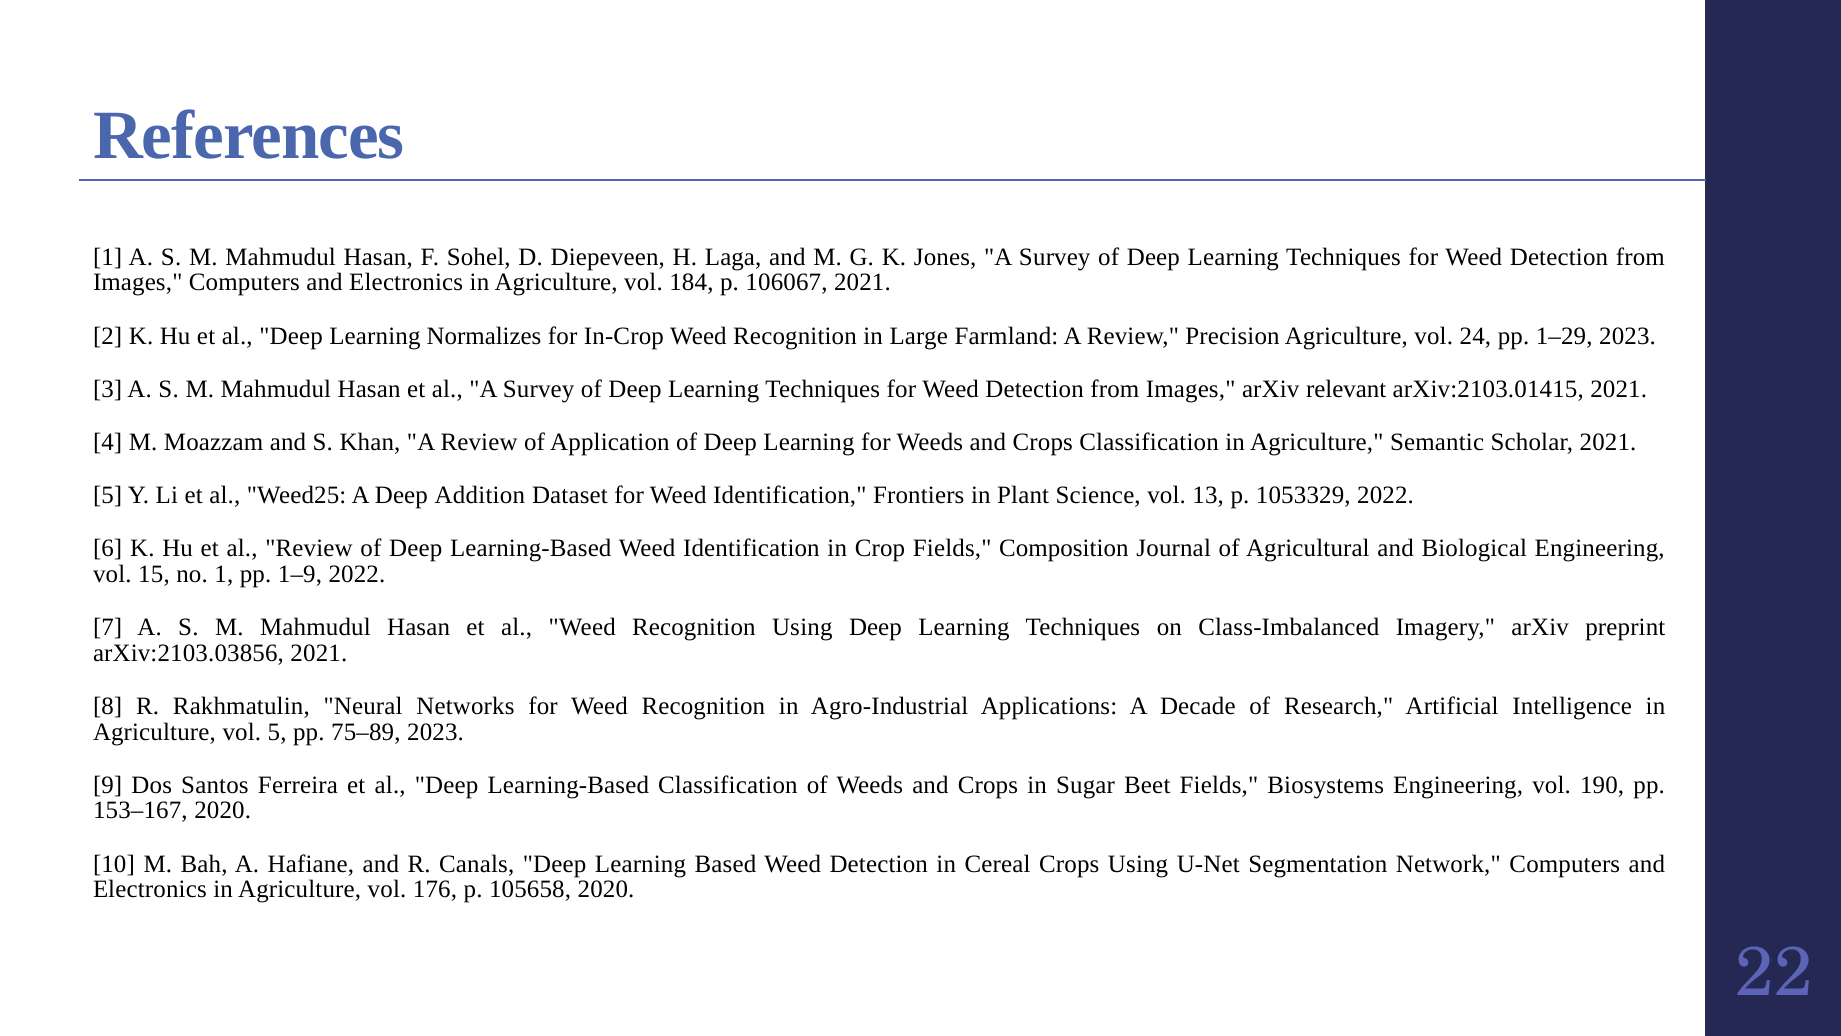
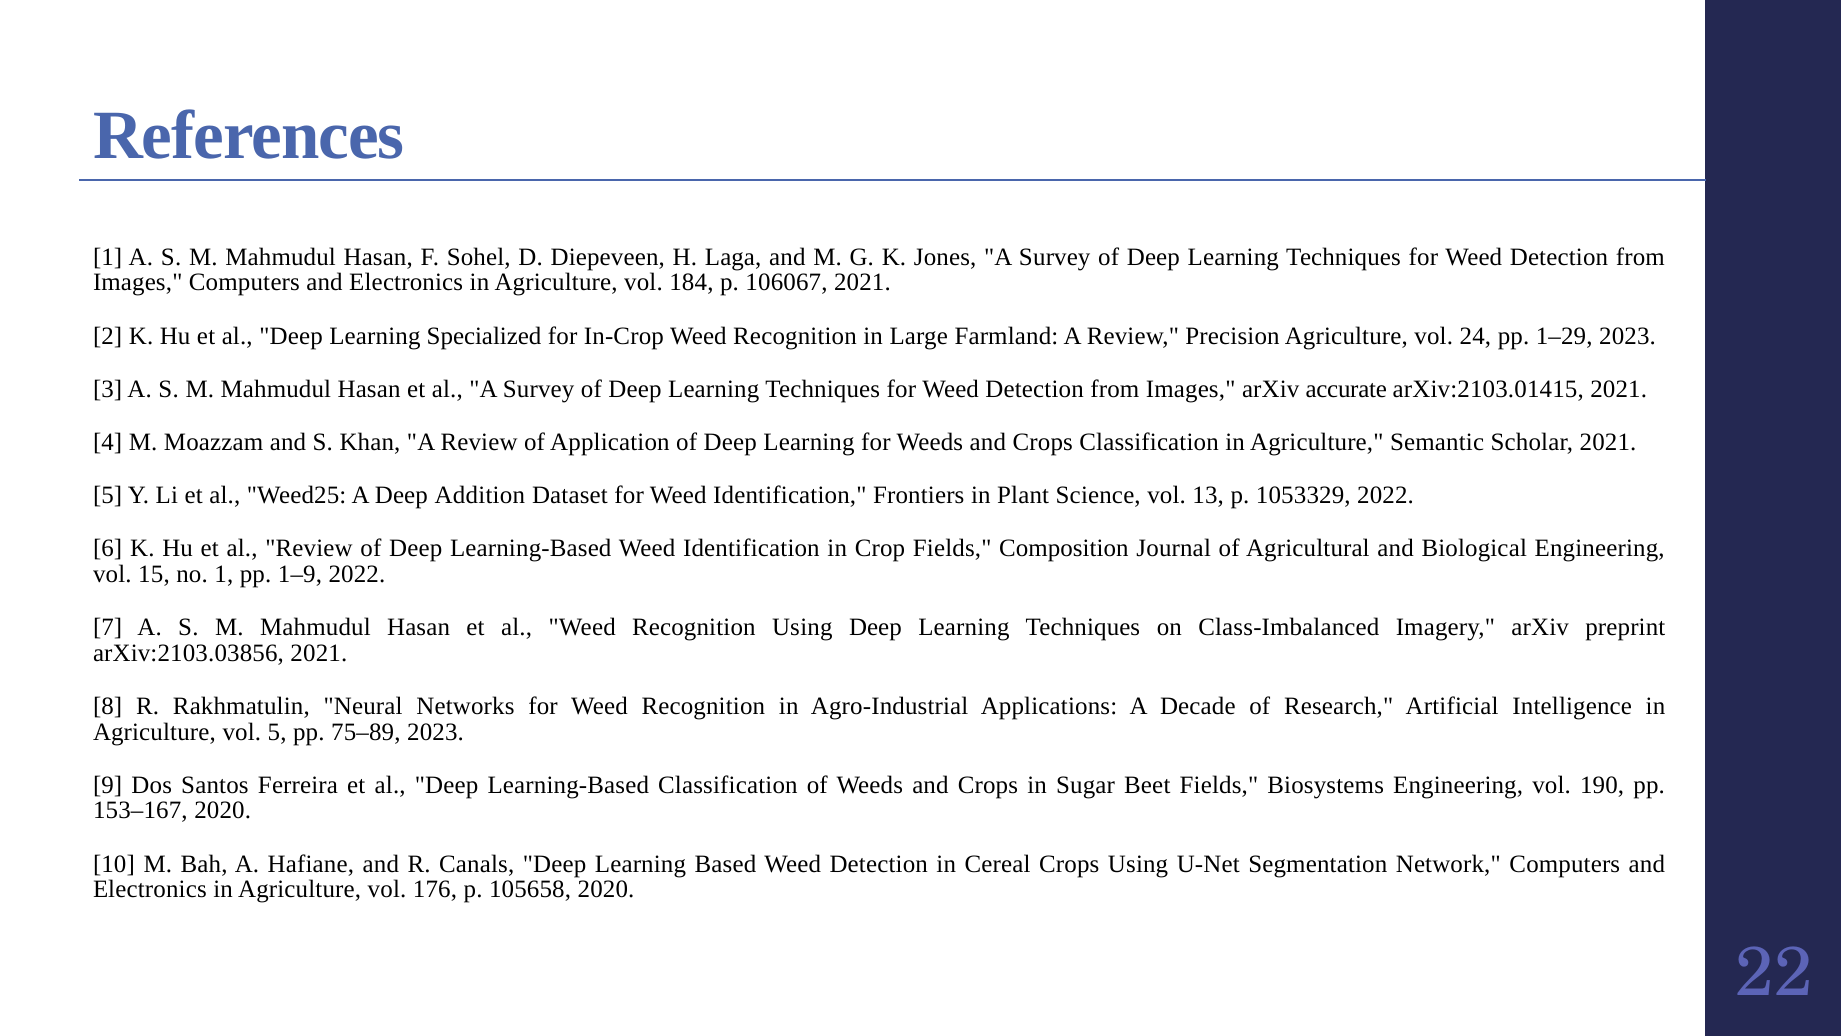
Normalizes: Normalizes -> Specialized
relevant: relevant -> accurate
